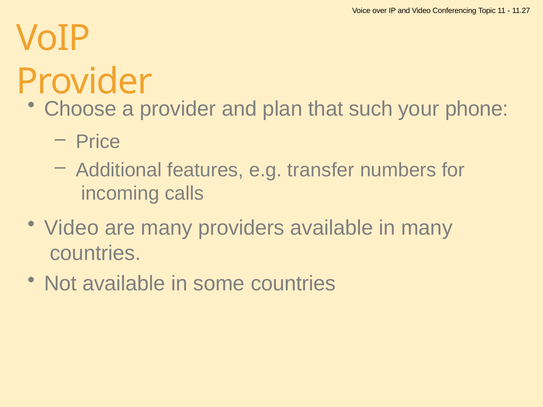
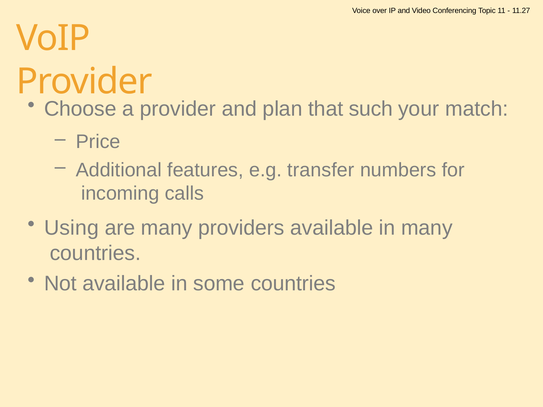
phone: phone -> match
Video at (71, 228): Video -> Using
